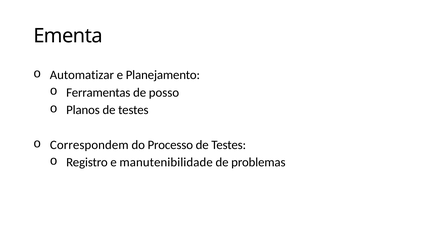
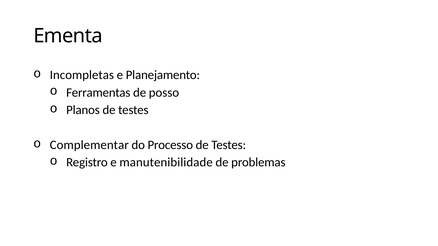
Automatizar: Automatizar -> Incompletas
Correspondem: Correspondem -> Complementar
